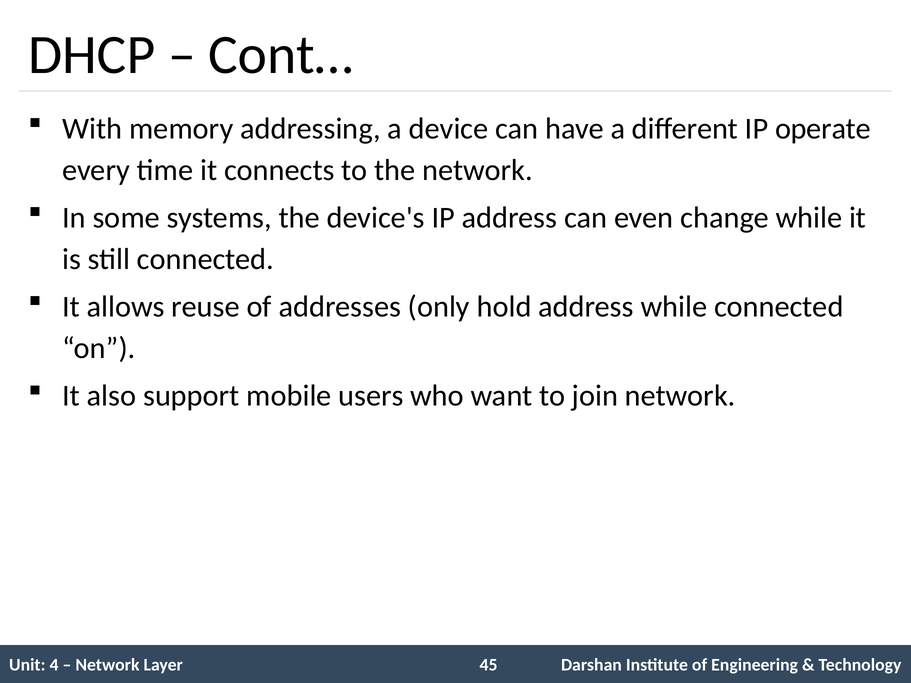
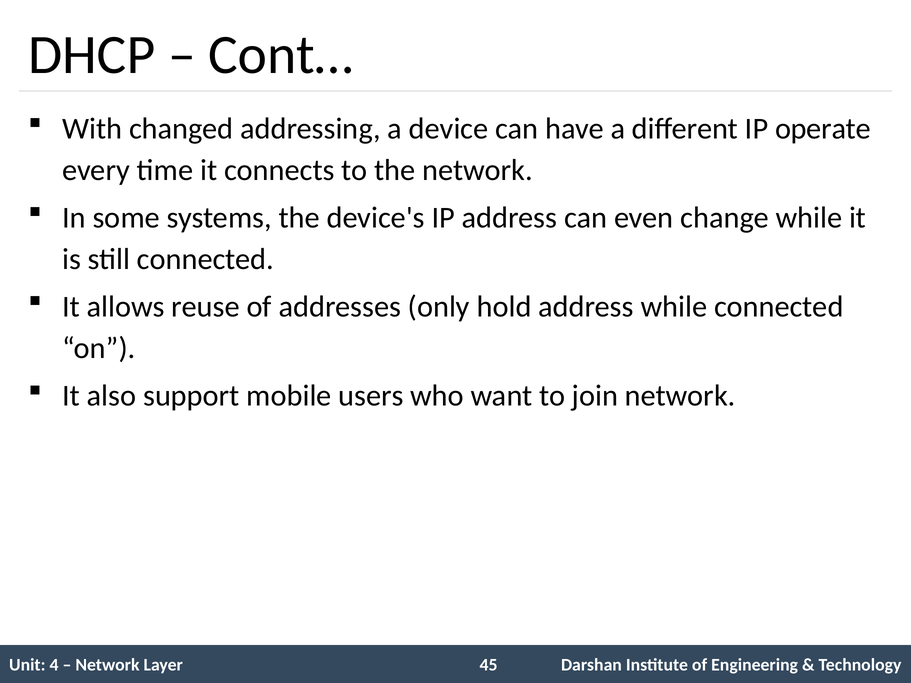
memory: memory -> changed
